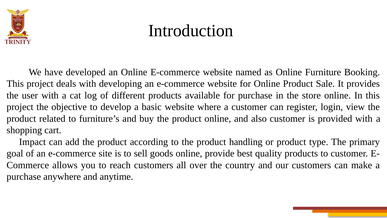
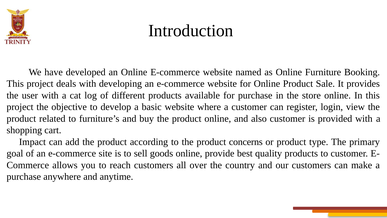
handling: handling -> concerns
